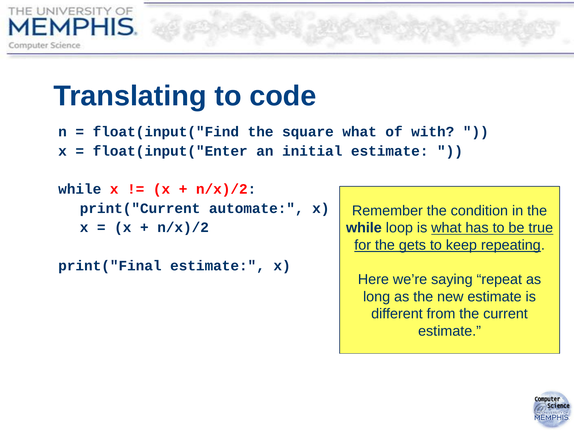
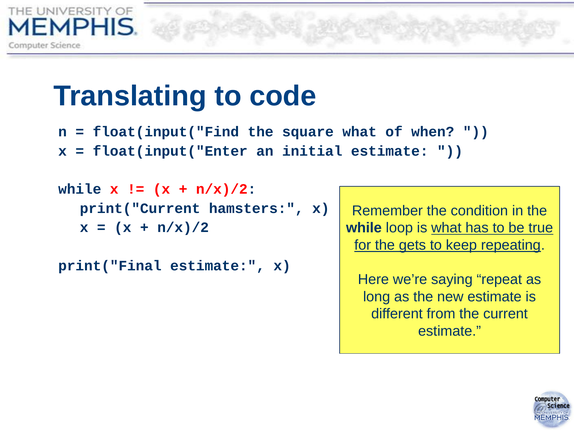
with: with -> when
automate: automate -> hamsters
